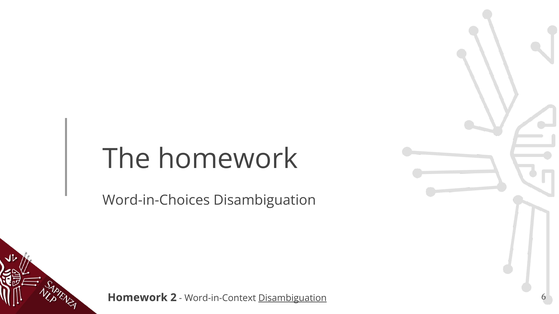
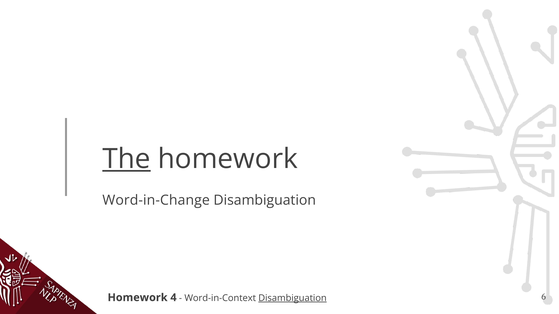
The underline: none -> present
Word-in-Choices: Word-in-Choices -> Word-in-Change
2: 2 -> 4
